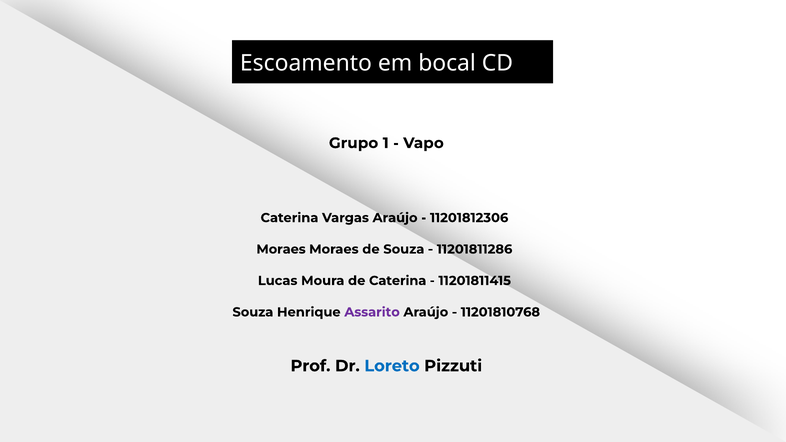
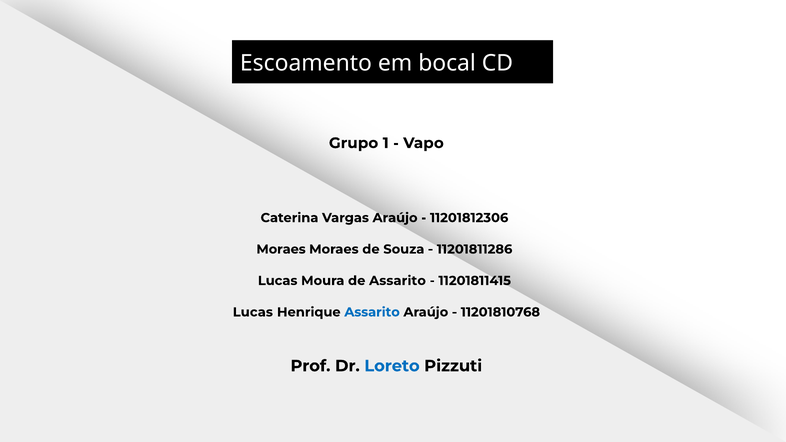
de Caterina: Caterina -> Assarito
Souza at (253, 312): Souza -> Lucas
Assarito at (372, 312) colour: purple -> blue
